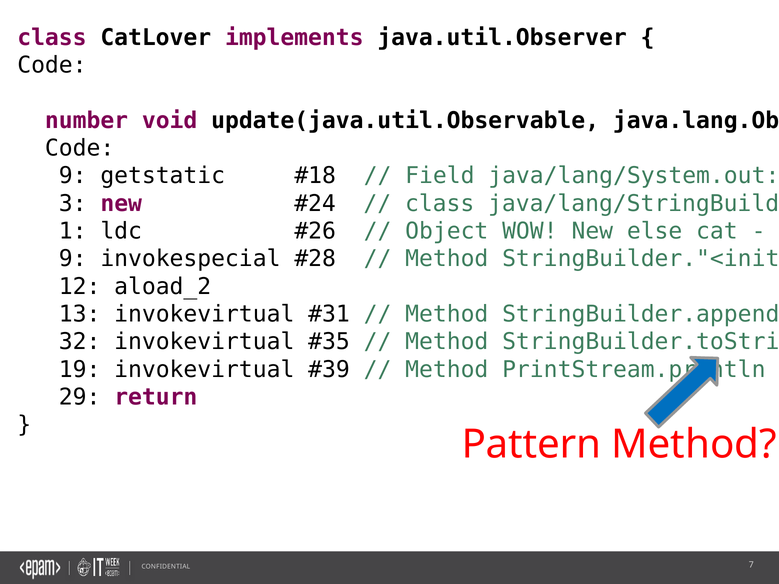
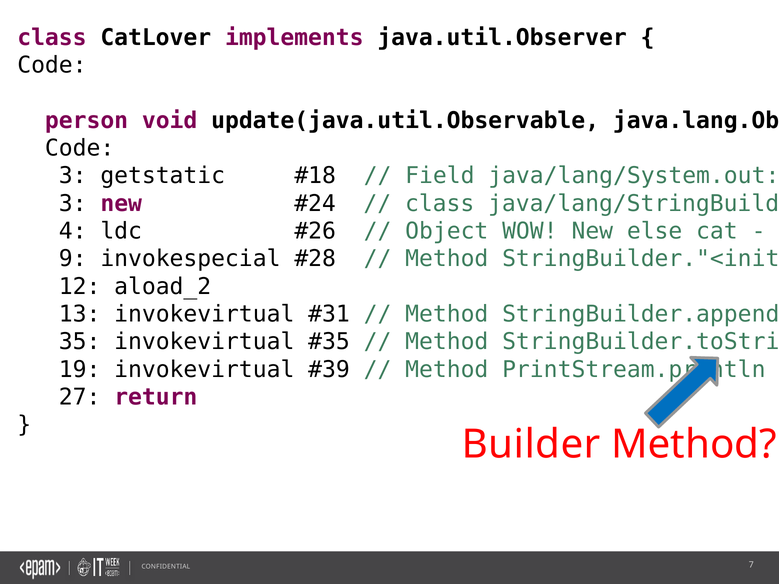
number: number -> person
9 at (73, 176): 9 -> 3
1: 1 -> 4
32: 32 -> 35
29: 29 -> 27
Pattern: Pattern -> Builder
